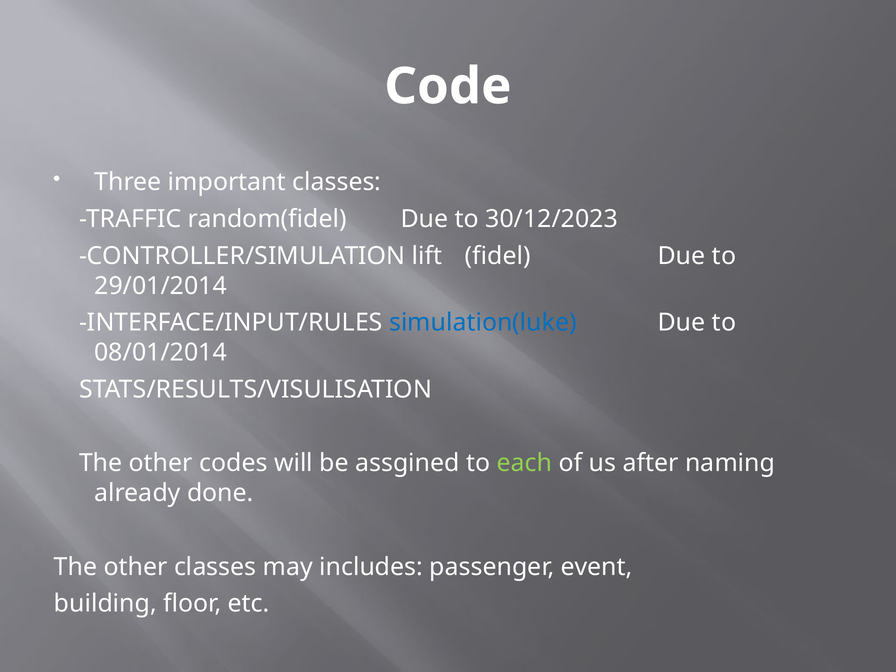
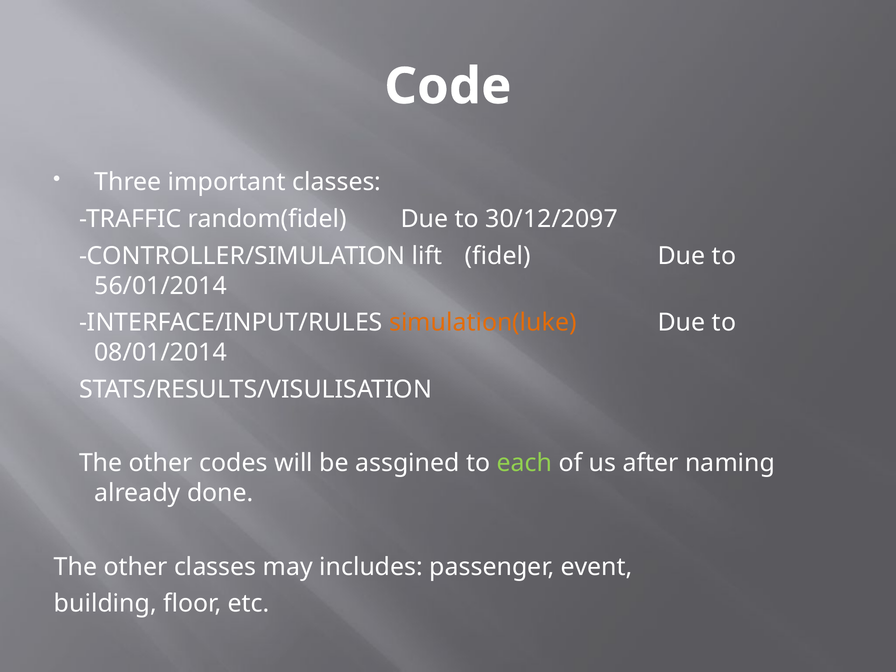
30/12/2023: 30/12/2023 -> 30/12/2097
29/01/2014: 29/01/2014 -> 56/01/2014
simulation(luke colour: blue -> orange
